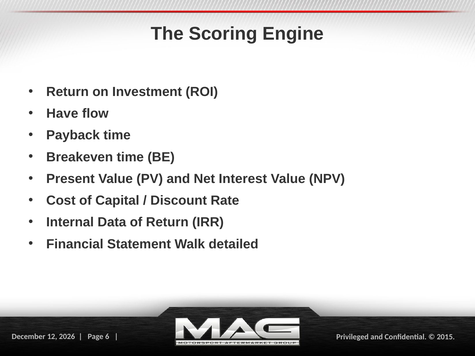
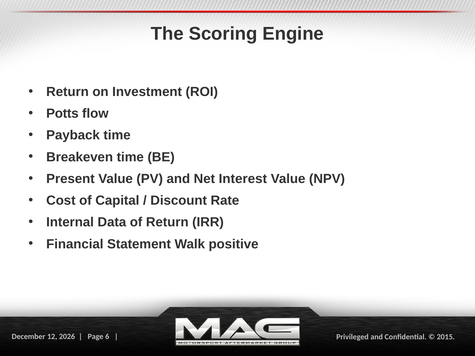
Have: Have -> Potts
detailed: detailed -> positive
